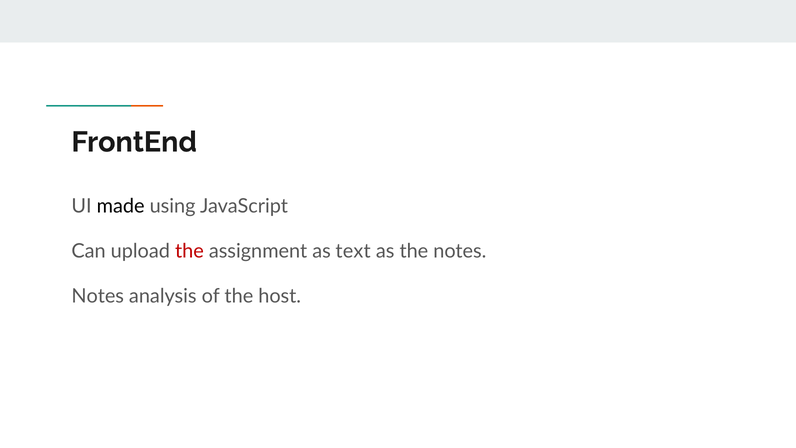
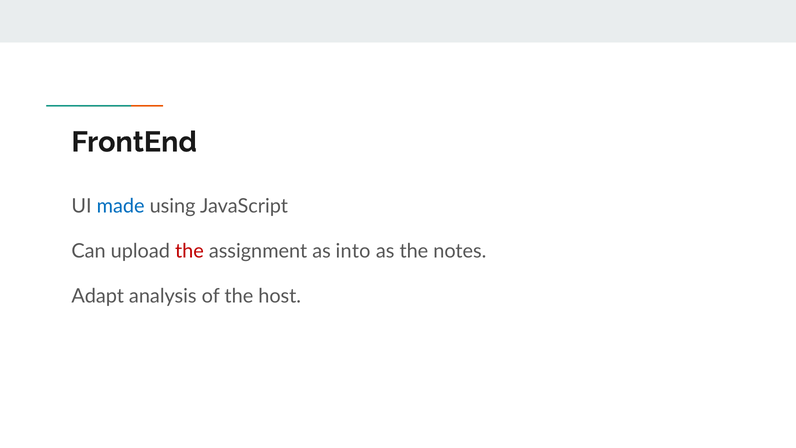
made colour: black -> blue
text: text -> into
Notes at (98, 296): Notes -> Adapt
